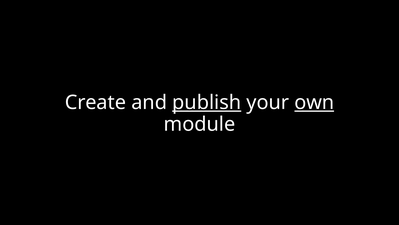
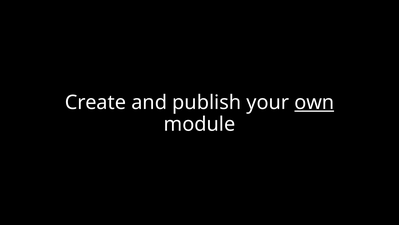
publish underline: present -> none
